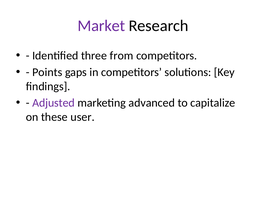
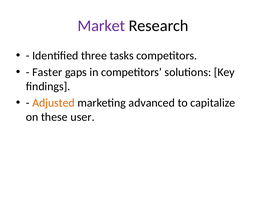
from: from -> tasks
Points: Points -> Faster
Adjusted colour: purple -> orange
